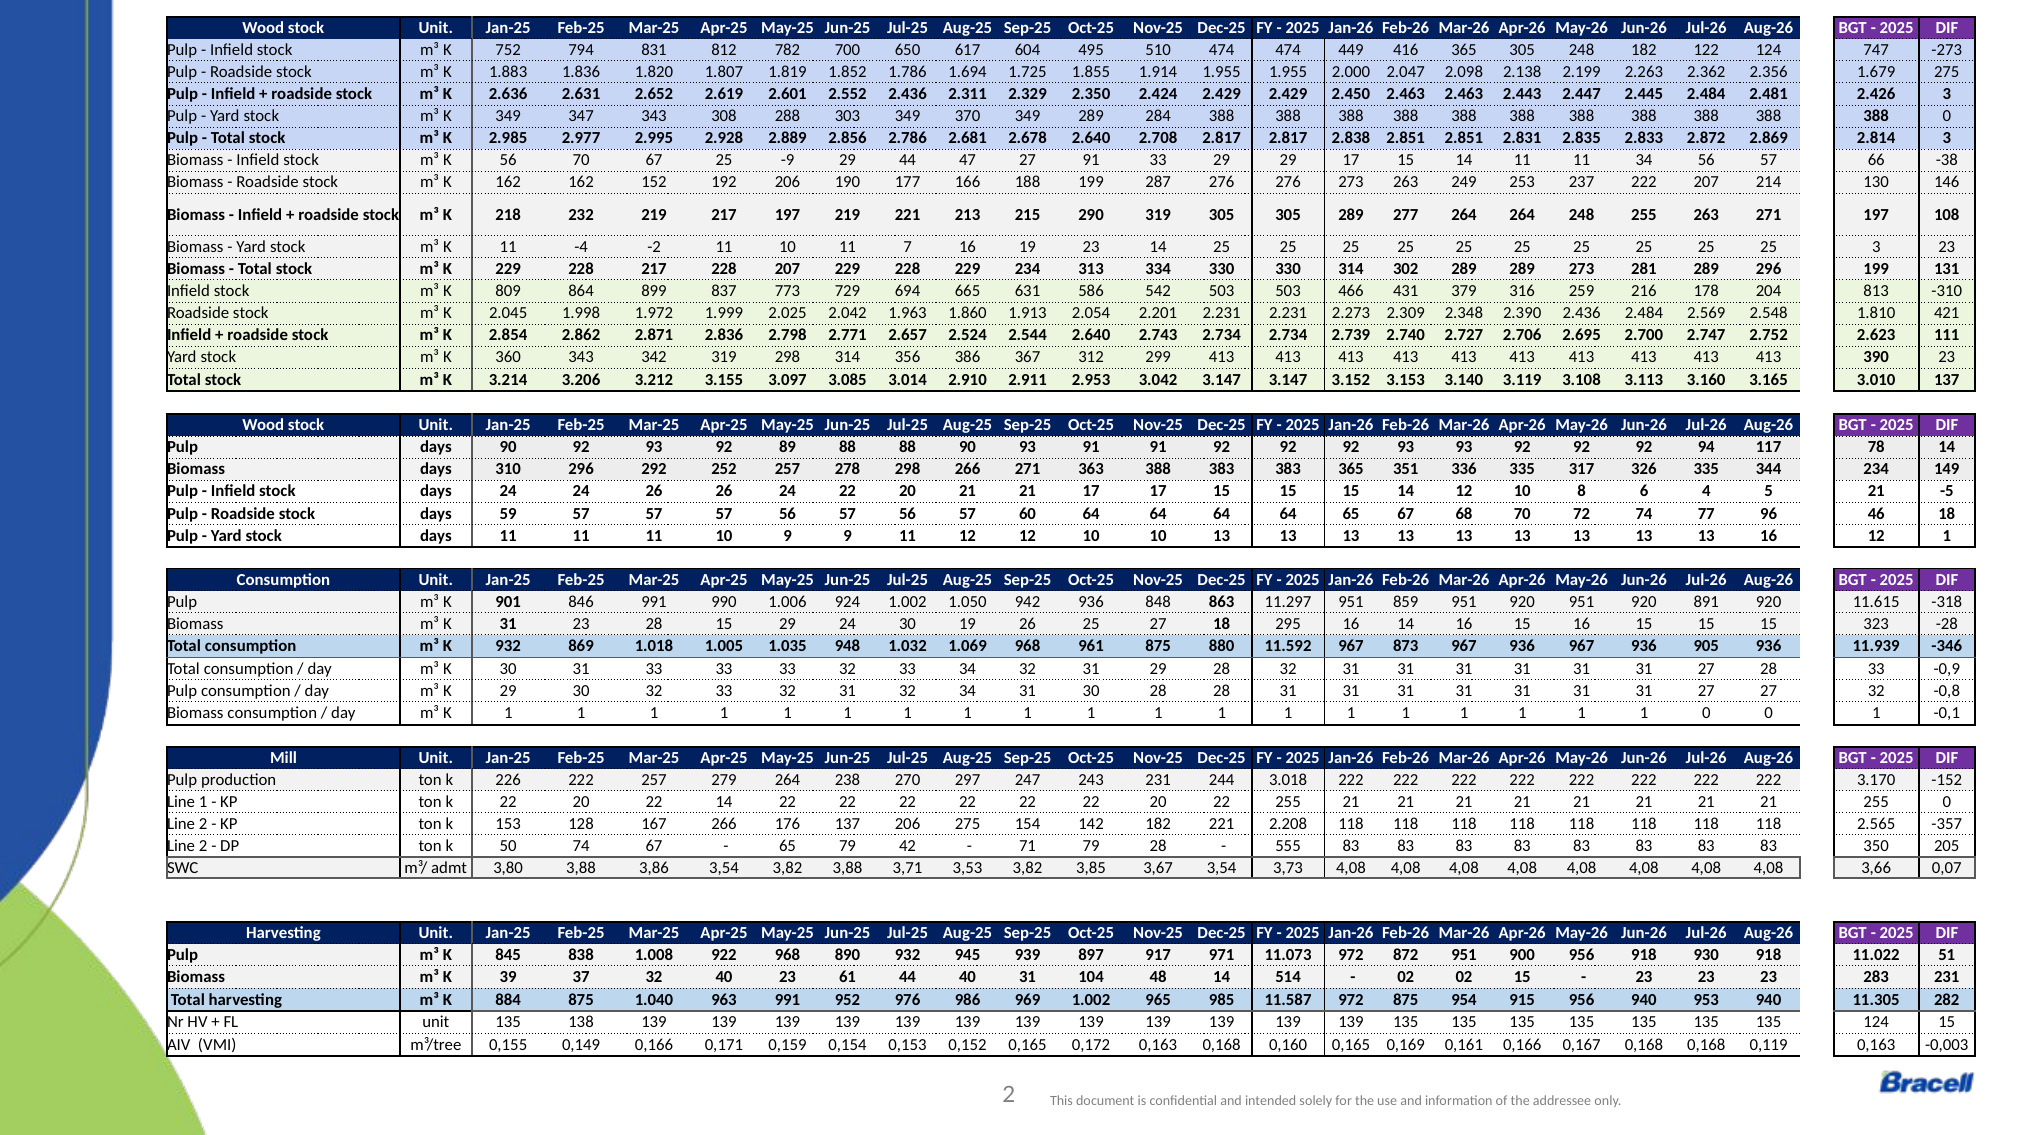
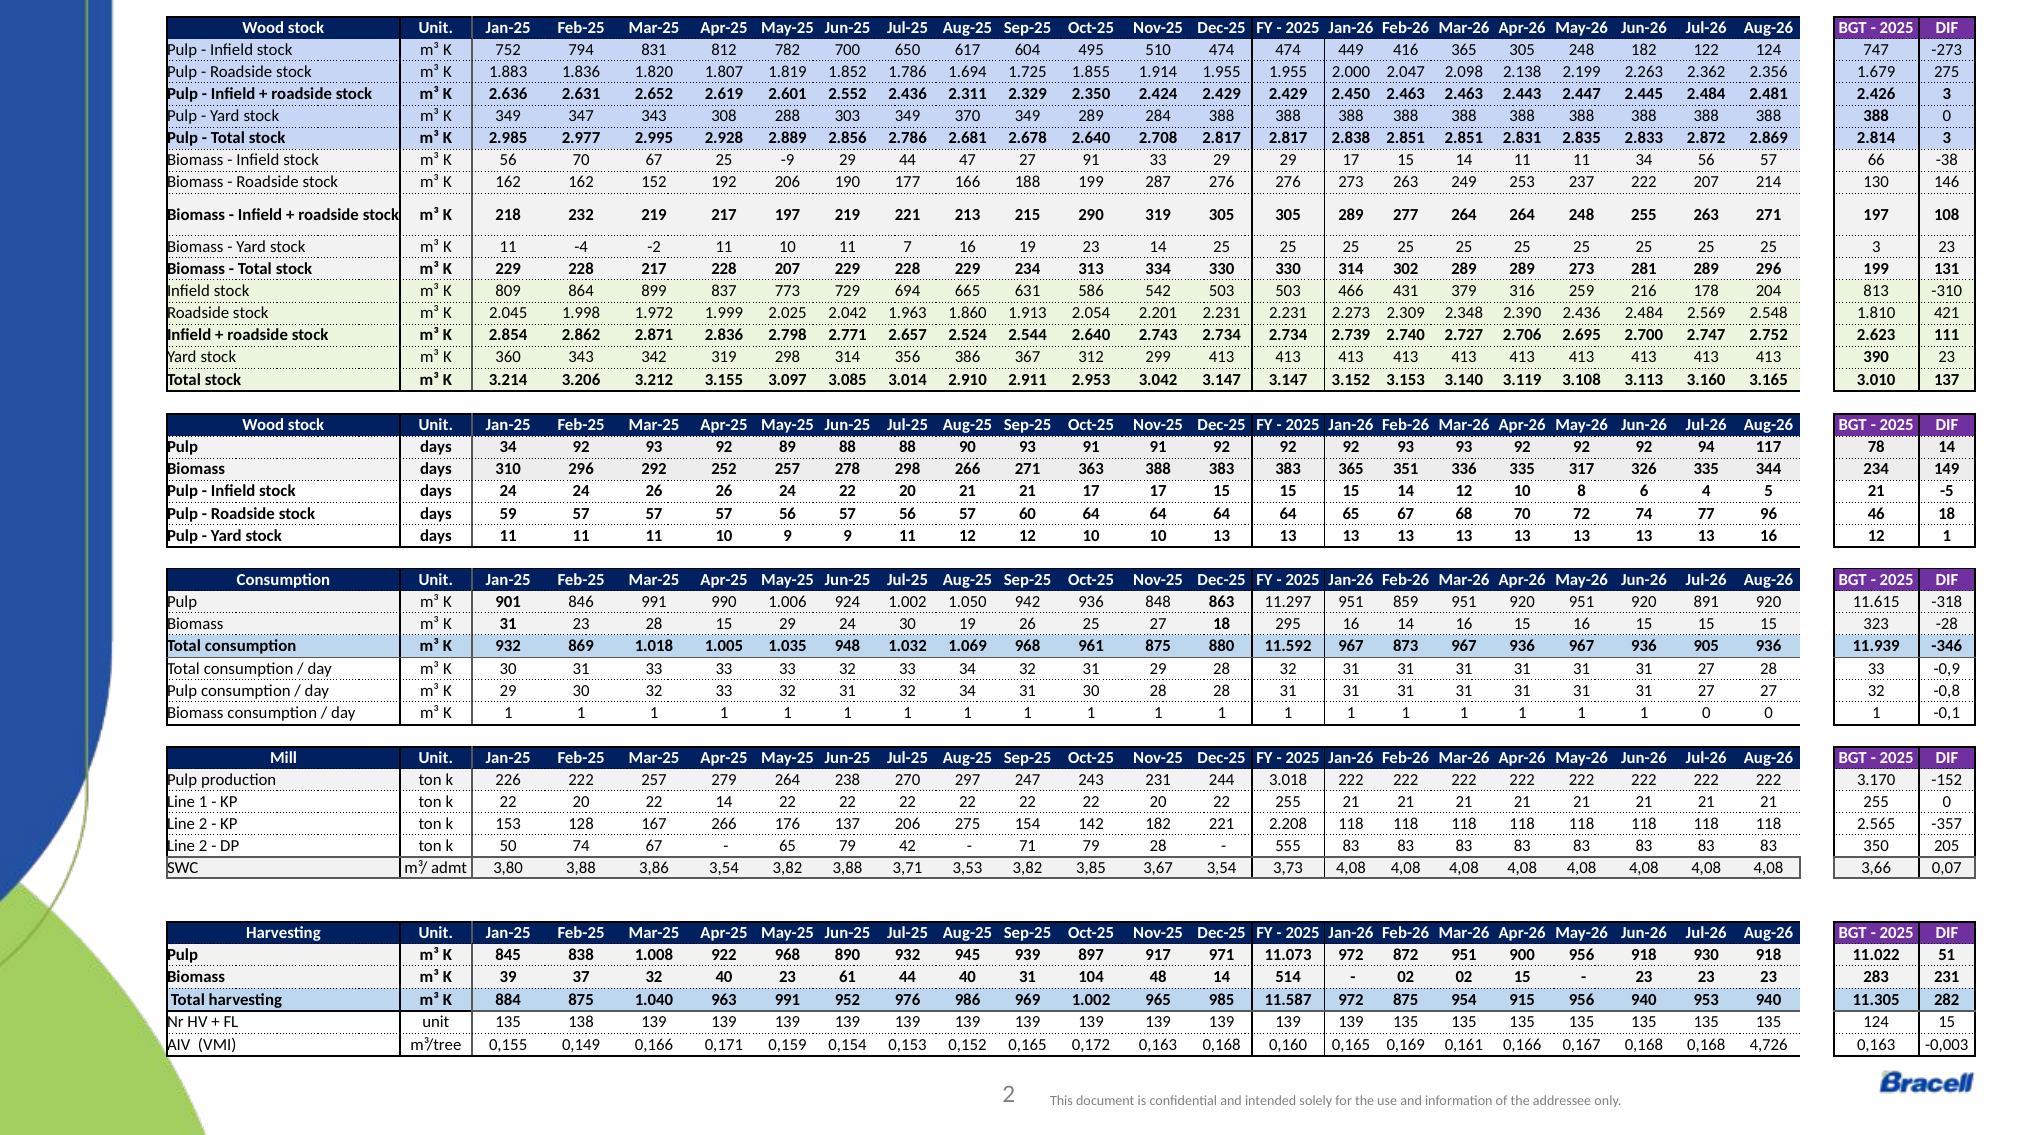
days 90: 90 -> 34
0,119: 0,119 -> 4,726
